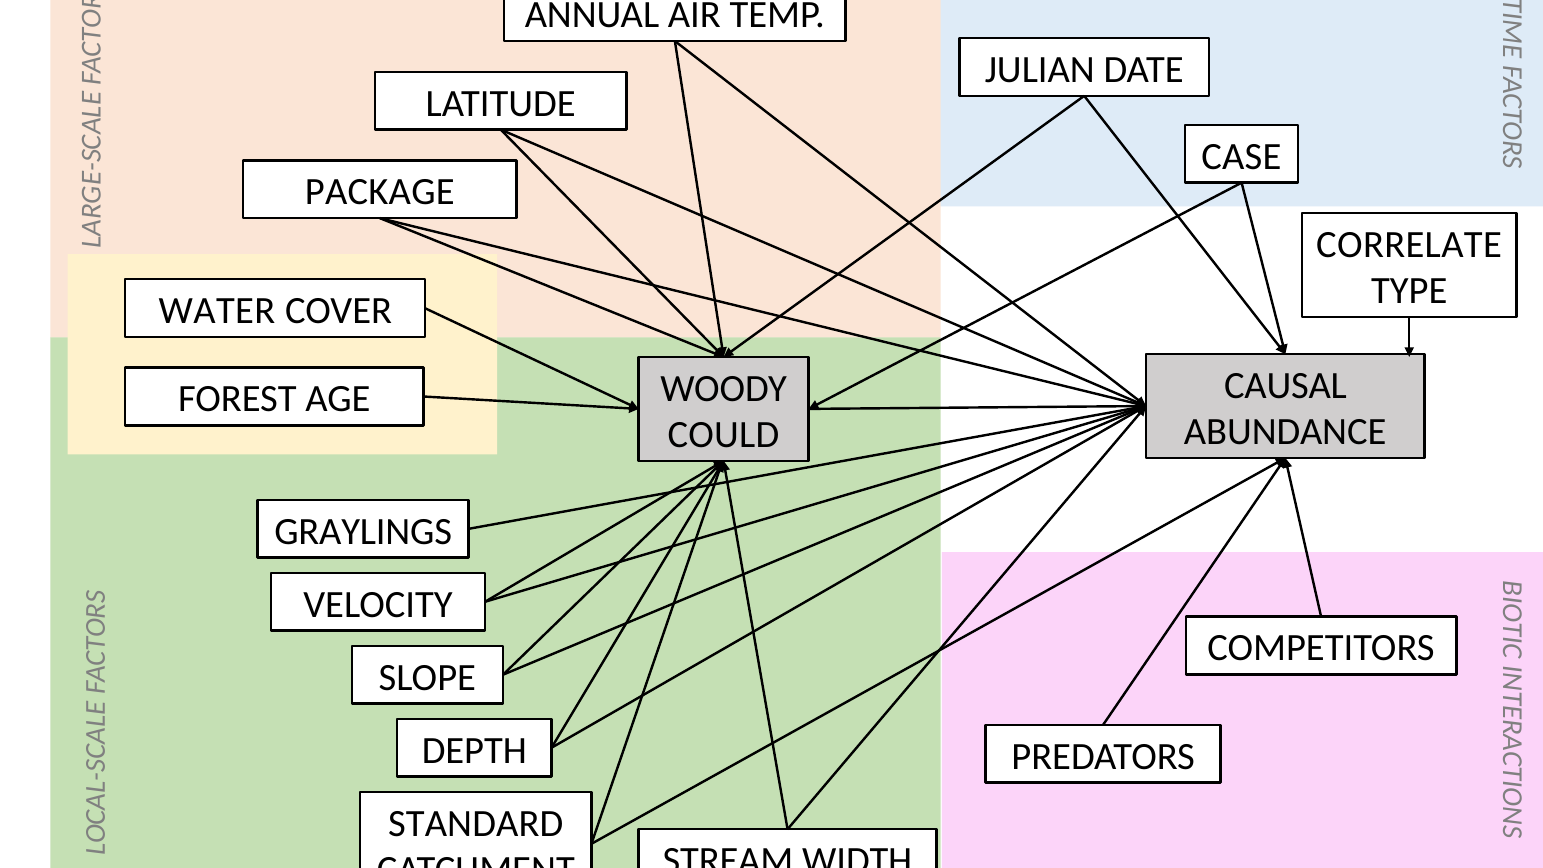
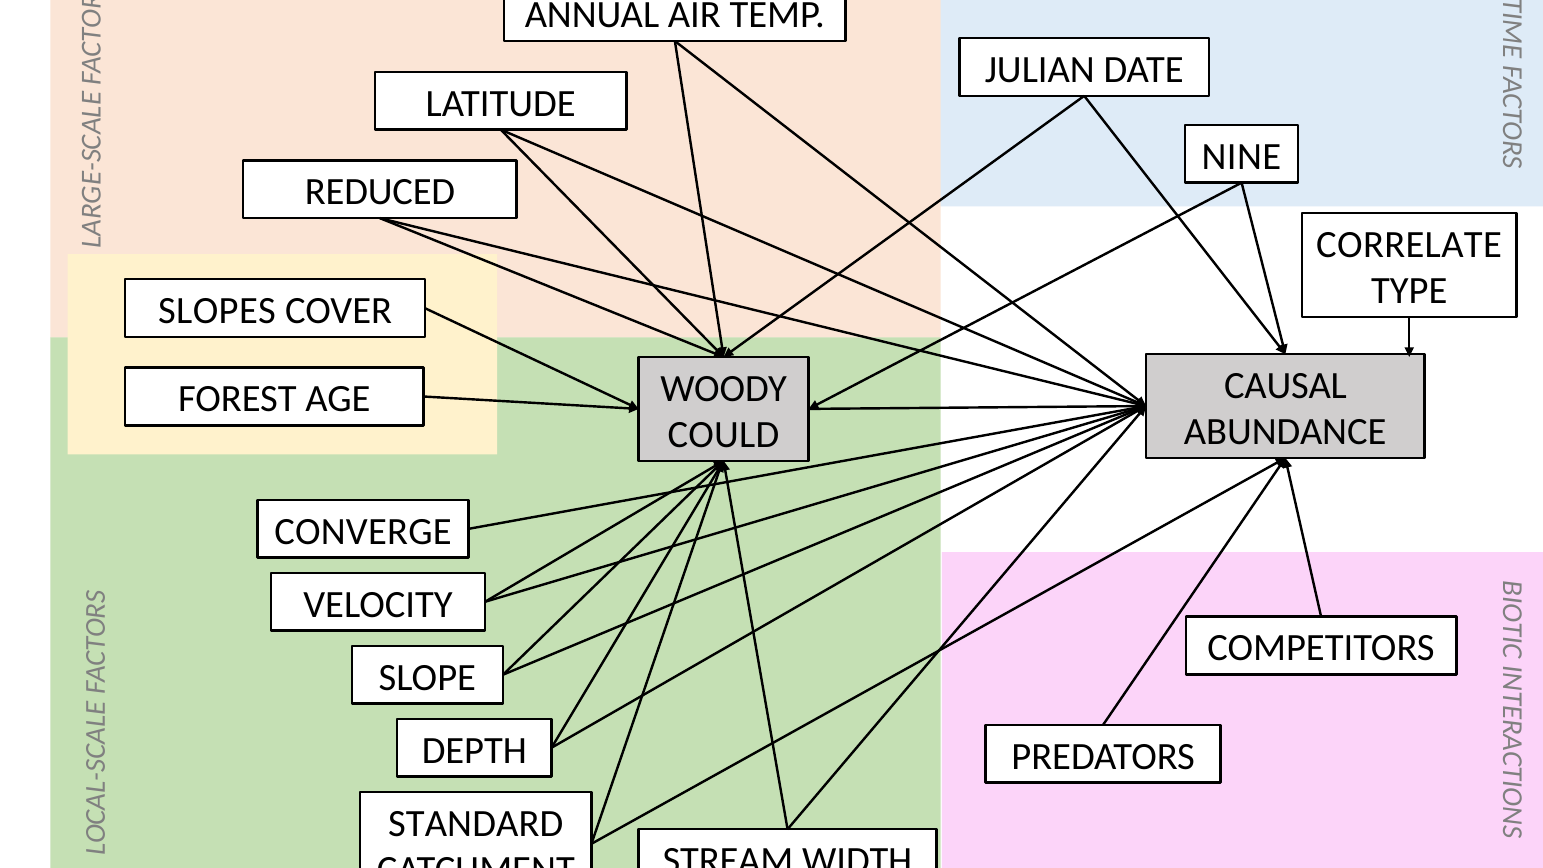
CASE: CASE -> NINE
PACKAGE: PACKAGE -> REDUCED
WATER: WATER -> SLOPES
GRAYLINGS: GRAYLINGS -> CONVERGE
